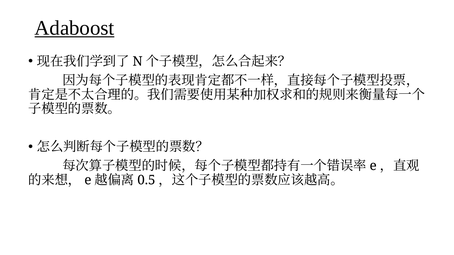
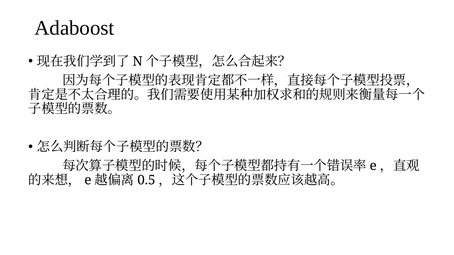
Adaboost underline: present -> none
